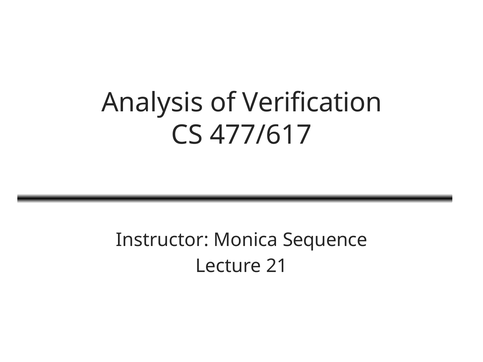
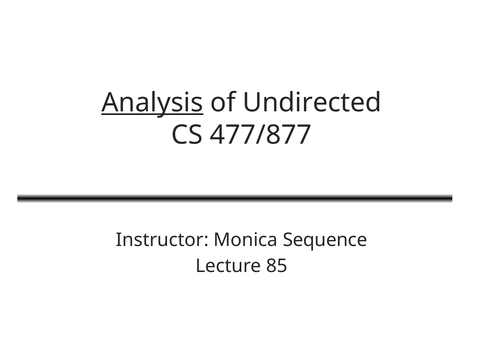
Analysis underline: none -> present
Verification: Verification -> Undirected
477/617: 477/617 -> 477/877
21: 21 -> 85
